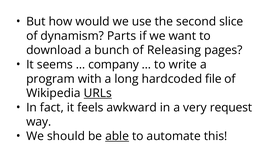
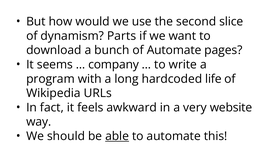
of Releasing: Releasing -> Automate
file: file -> life
URLs underline: present -> none
request: request -> website
